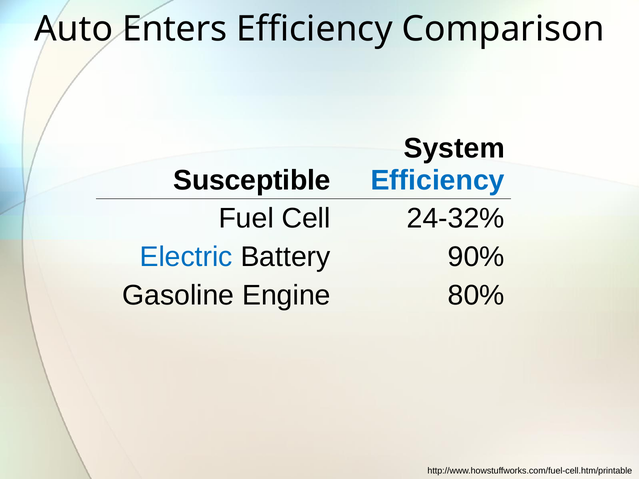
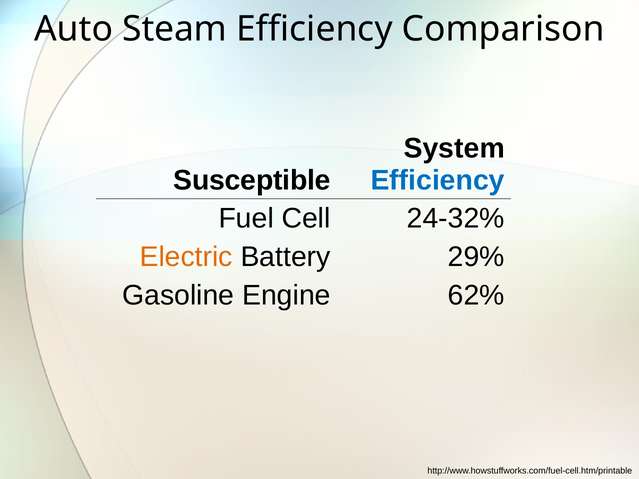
Enters: Enters -> Steam
Electric colour: blue -> orange
90%: 90% -> 29%
80%: 80% -> 62%
